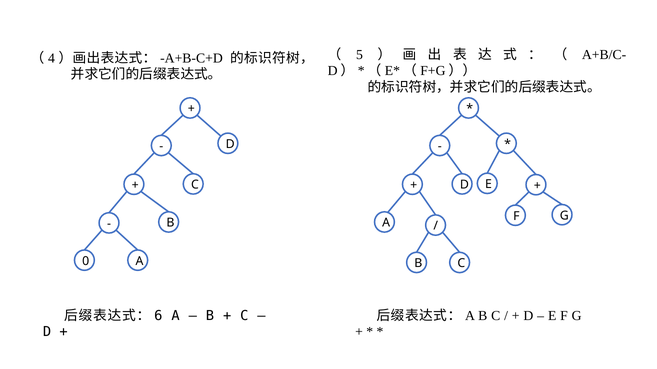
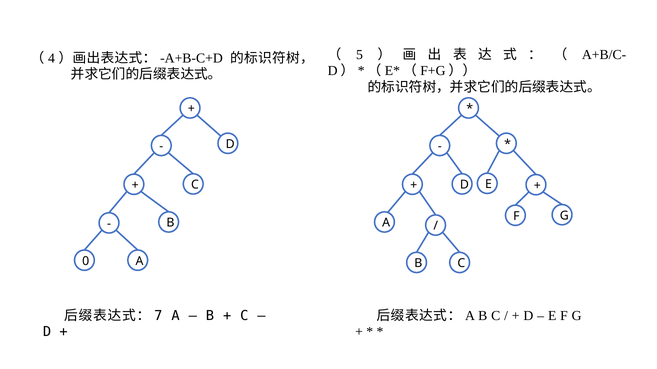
6: 6 -> 7
